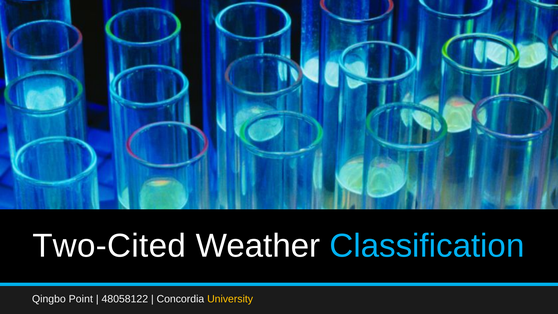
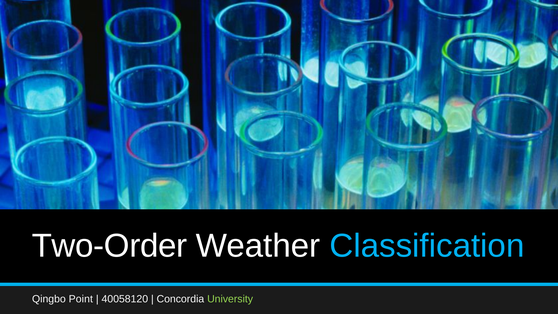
Two-Cited: Two-Cited -> Two-Order
48058122: 48058122 -> 40058120
University colour: yellow -> light green
